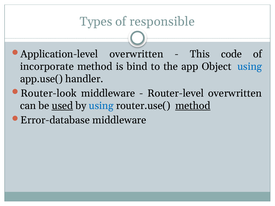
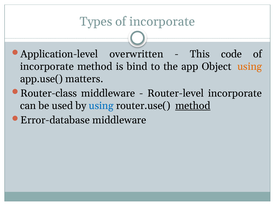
Types of responsible: responsible -> incorporate
using at (250, 67) colour: blue -> orange
handler: handler -> matters
Router-look: Router-look -> Router-class
Router-level overwritten: overwritten -> incorporate
used underline: present -> none
